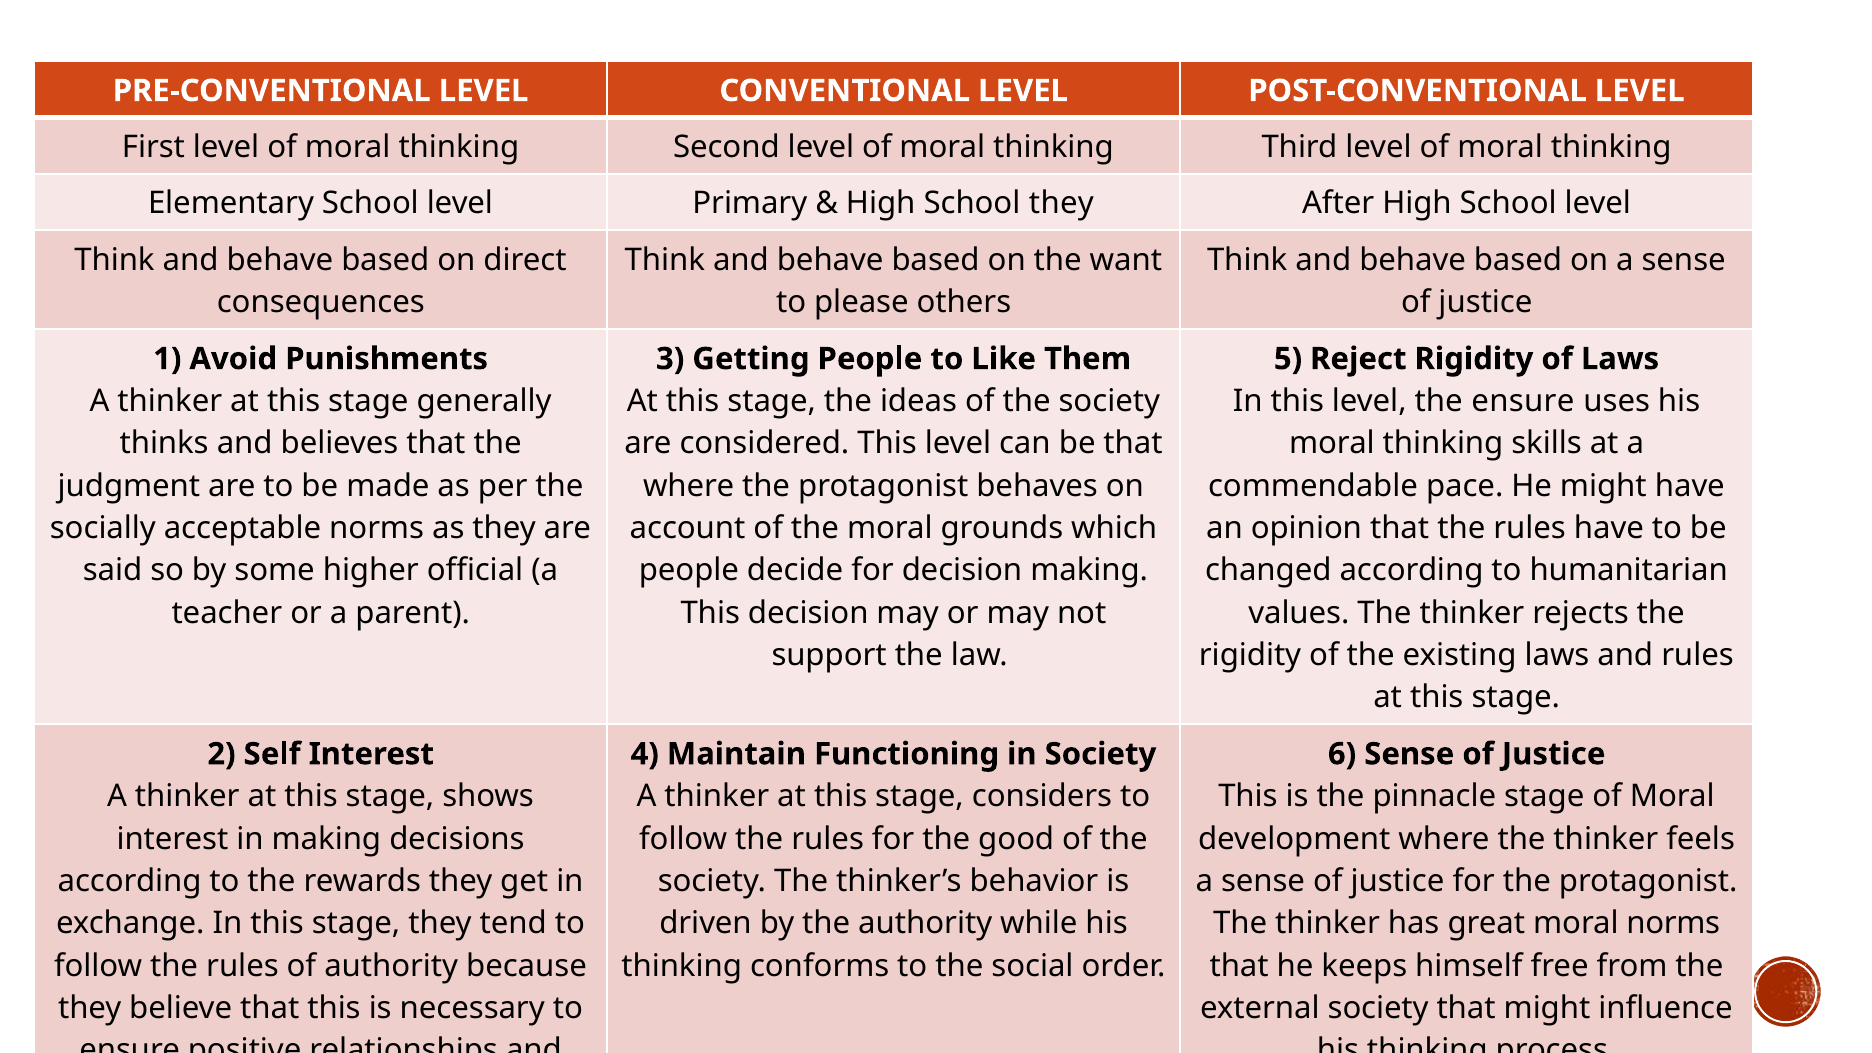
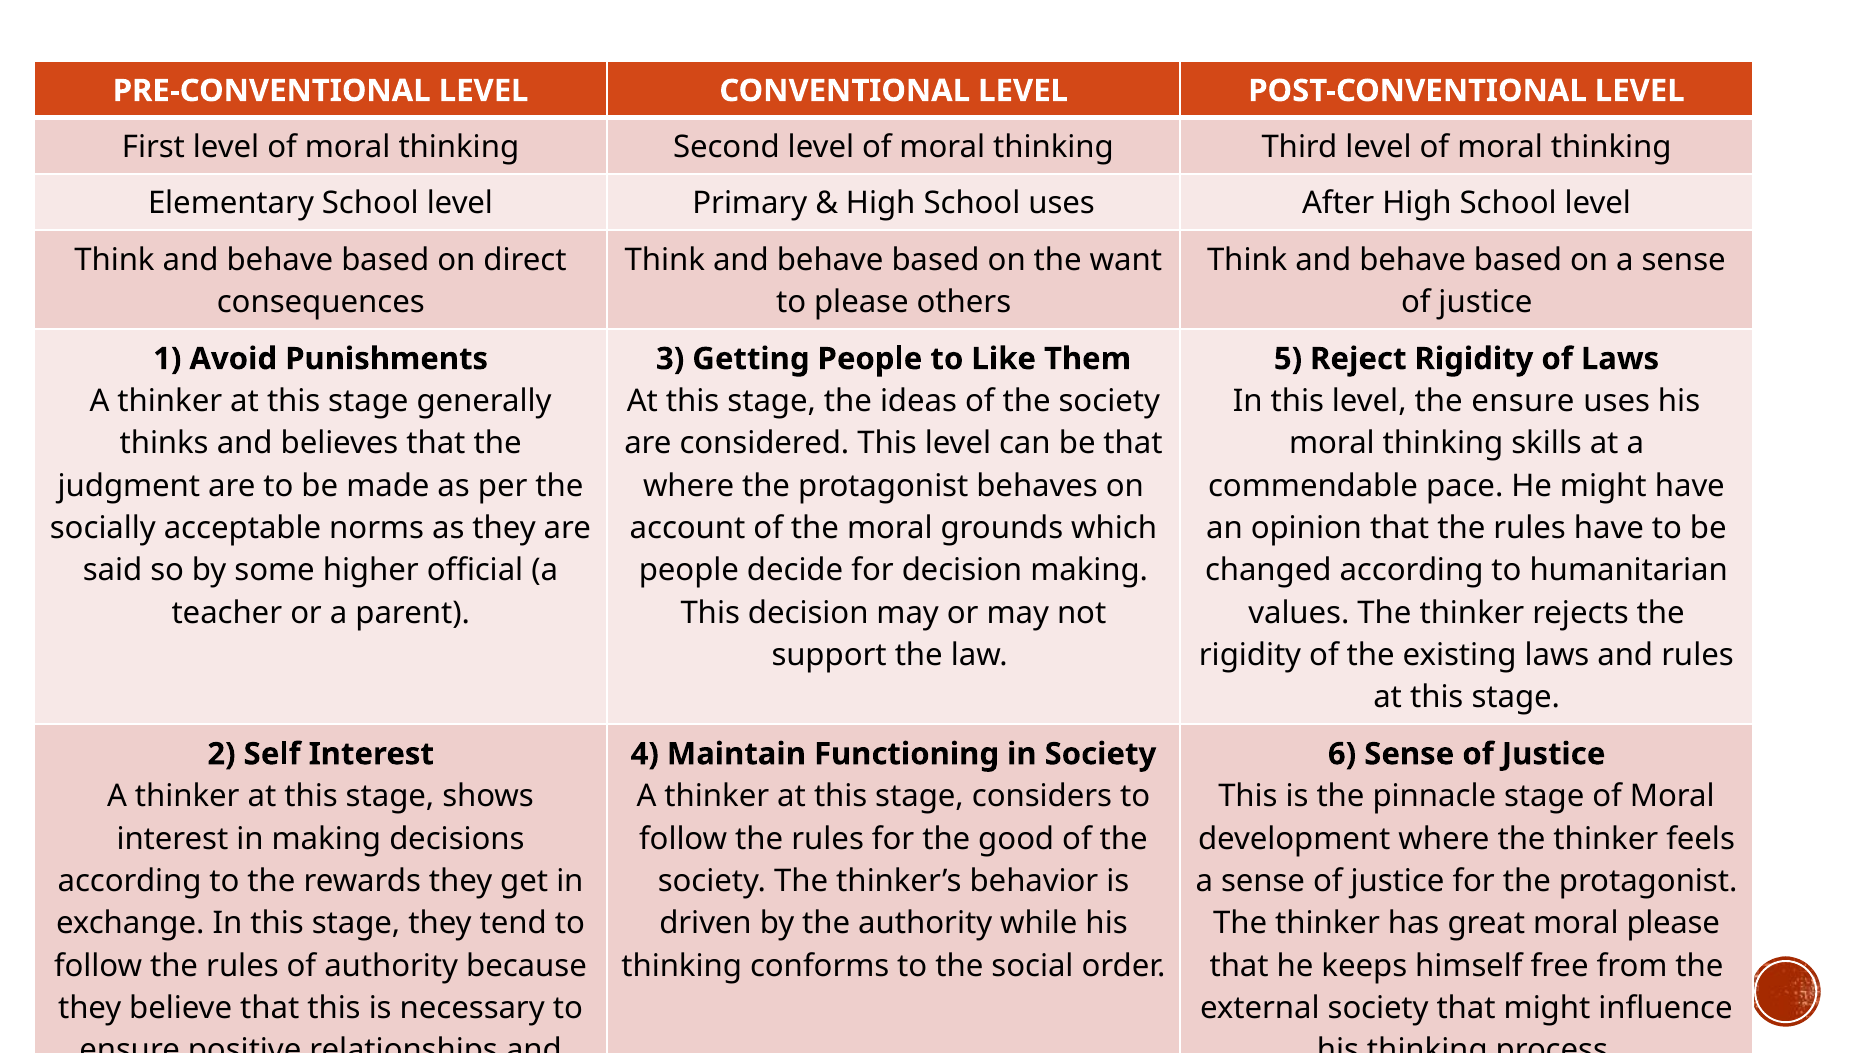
School they: they -> uses
moral norms: norms -> please
